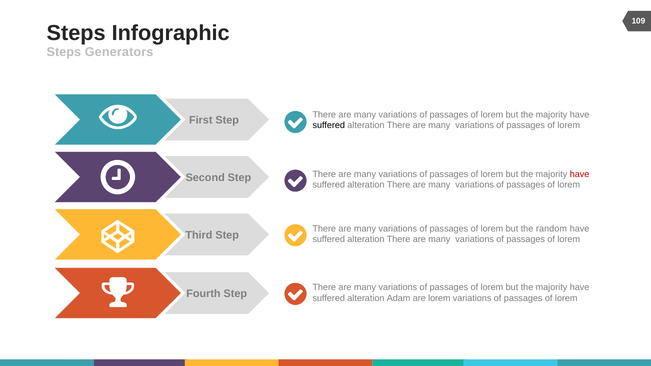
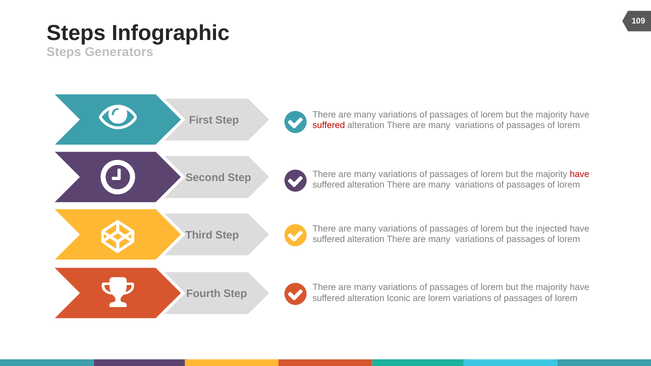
suffered at (329, 126) colour: black -> red
random: random -> injected
Adam: Adam -> Iconic
